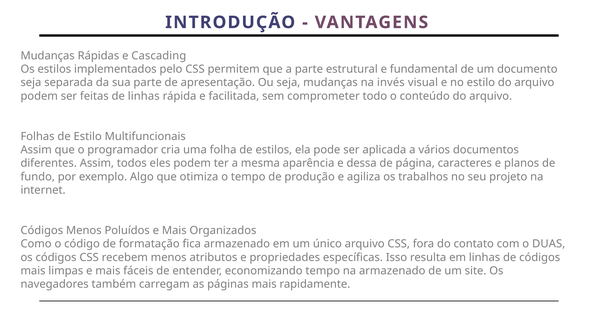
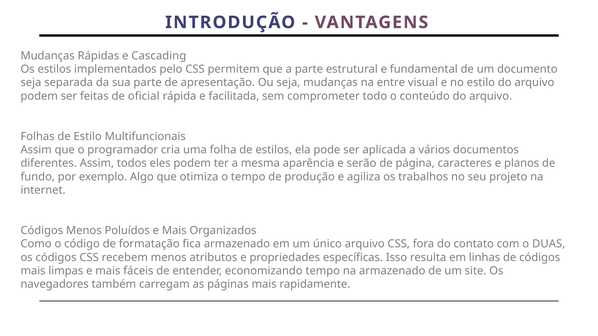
invés: invés -> entre
de linhas: linhas -> oficial
dessa: dessa -> serão
